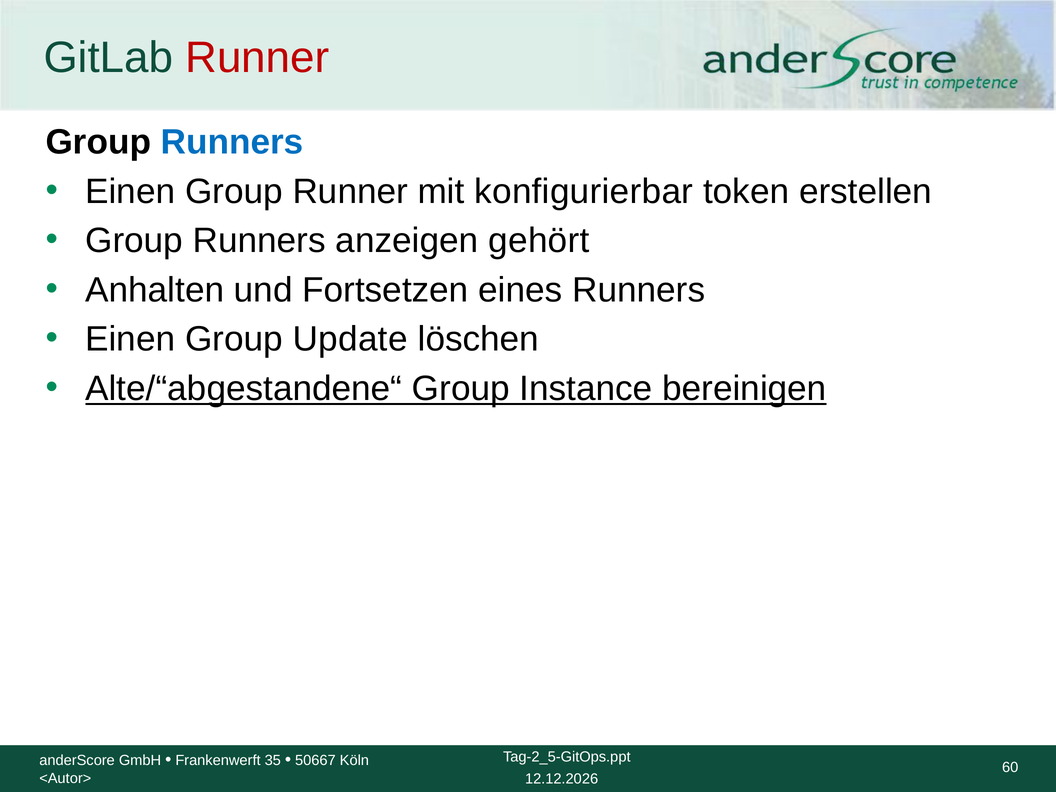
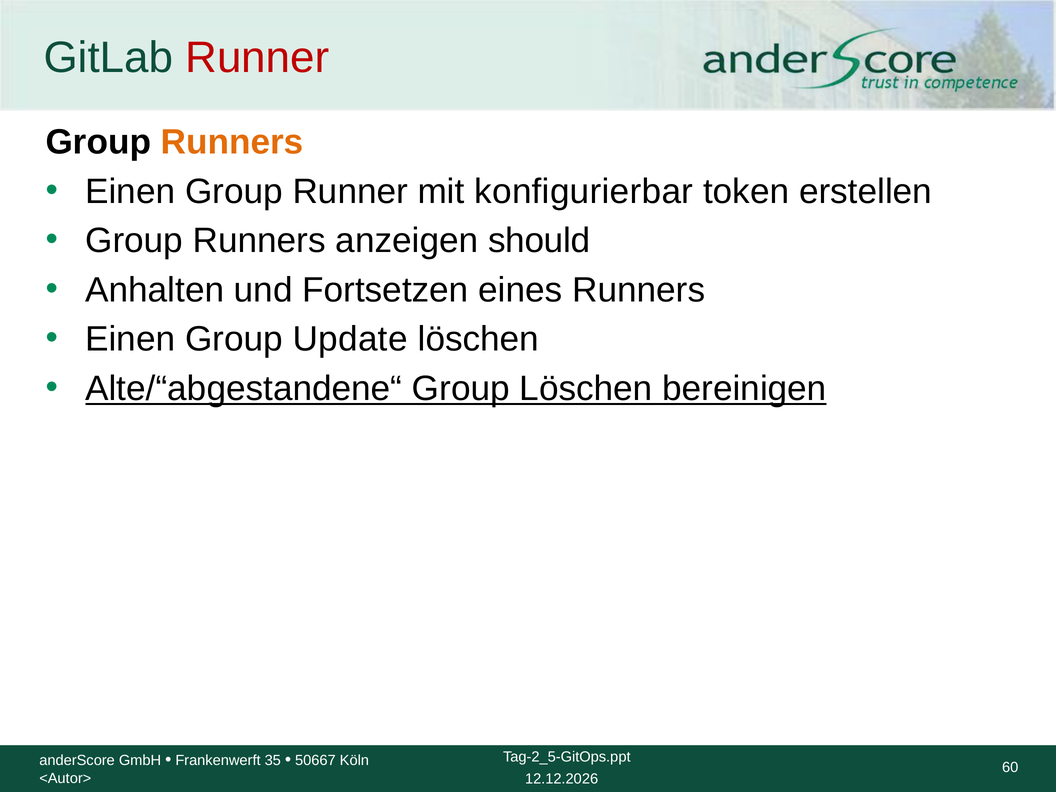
Runners at (232, 142) colour: blue -> orange
gehört: gehört -> should
Group Instance: Instance -> Löschen
